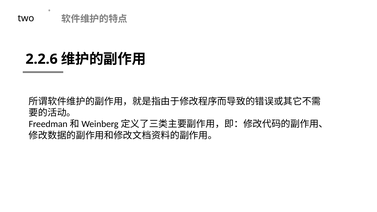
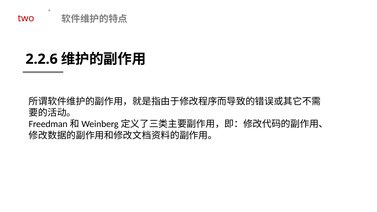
two colour: black -> red
